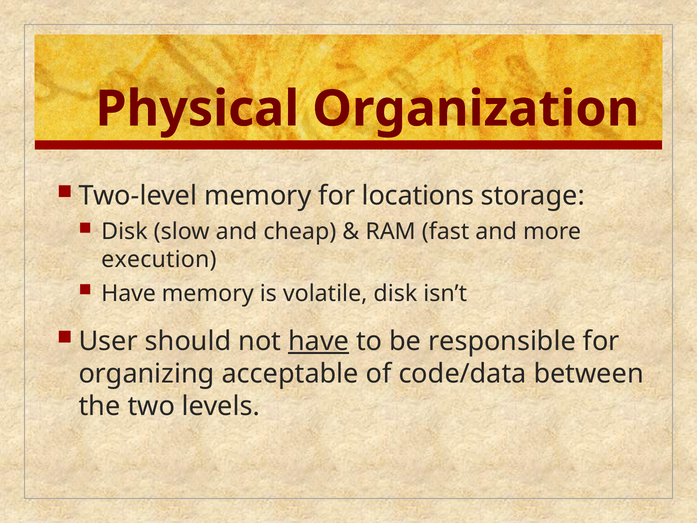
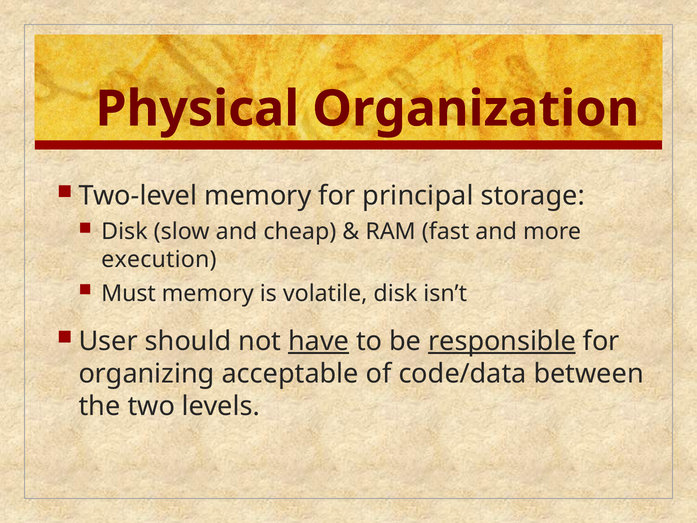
locations: locations -> principal
Have at (129, 293): Have -> Must
responsible underline: none -> present
